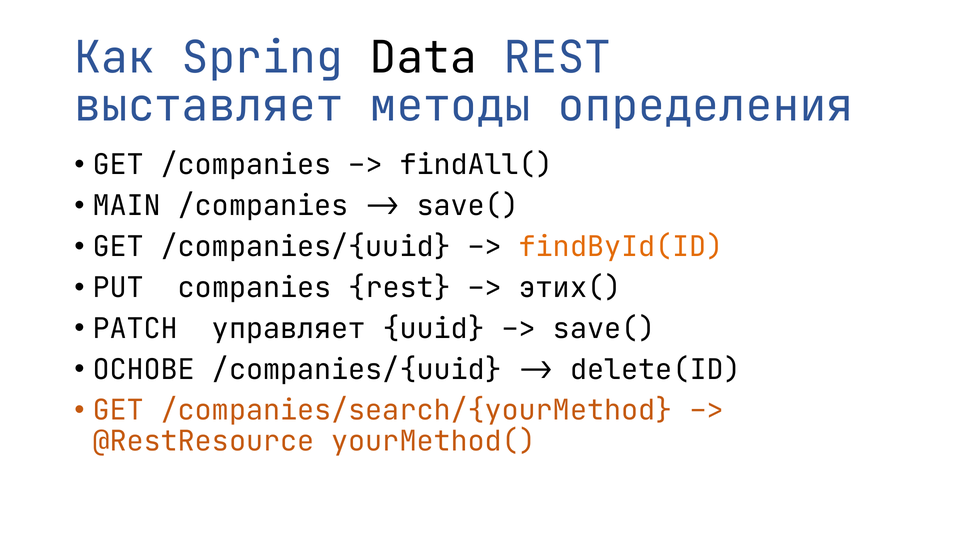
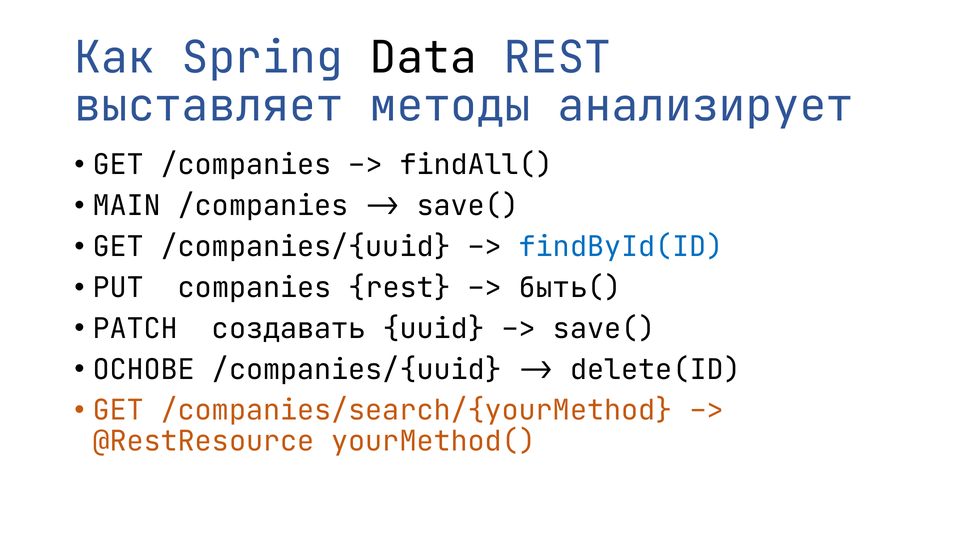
определения: определения -> анализирует
findById(ID colour: orange -> blue
этих(: этих( -> быть(
/управляет/{uuid: /управляет/{uuid -> /создавать/{uuid
